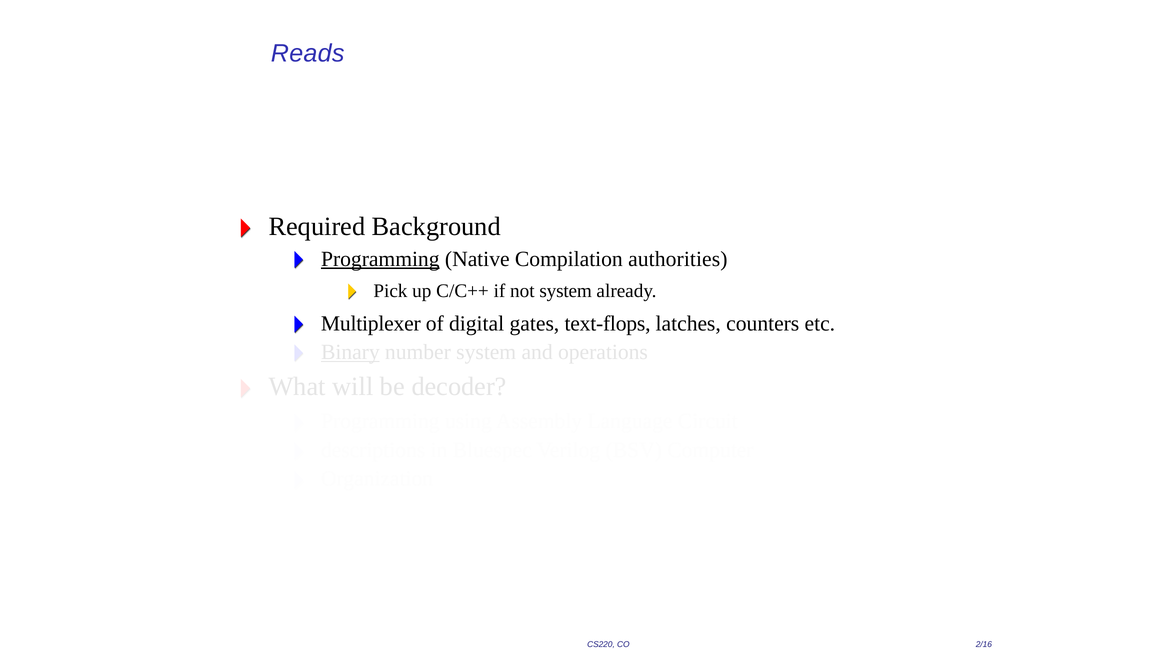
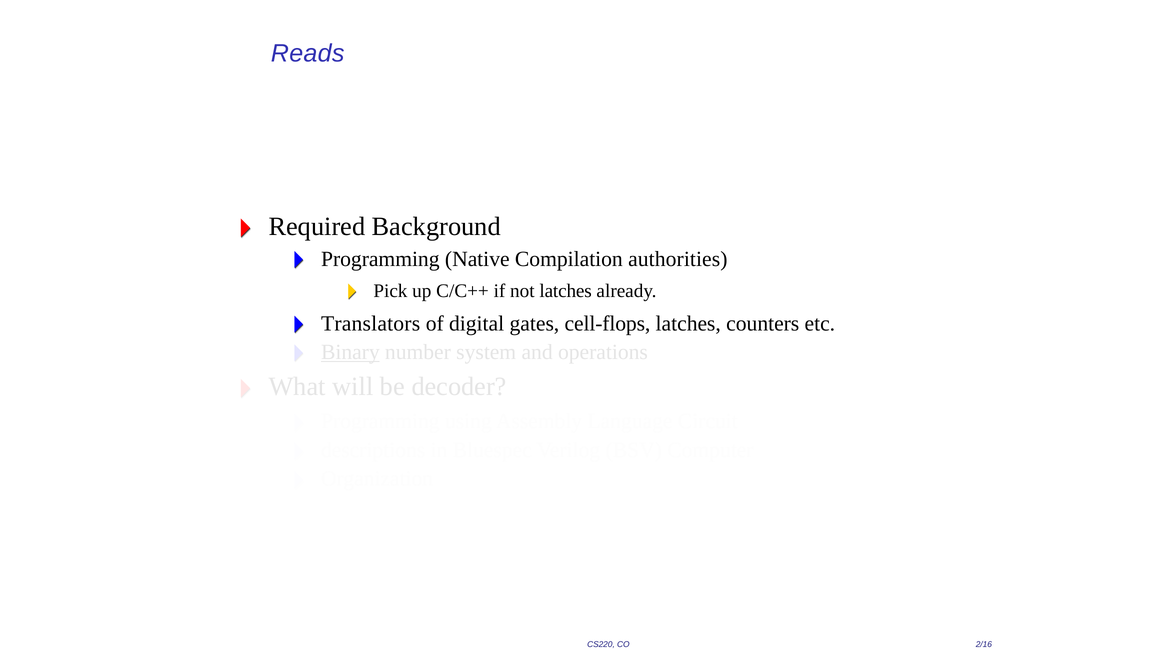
Programming at (380, 259) underline: present -> none
not system: system -> latches
Multiplexer: Multiplexer -> Translators
text-flops: text-flops -> cell-flops
